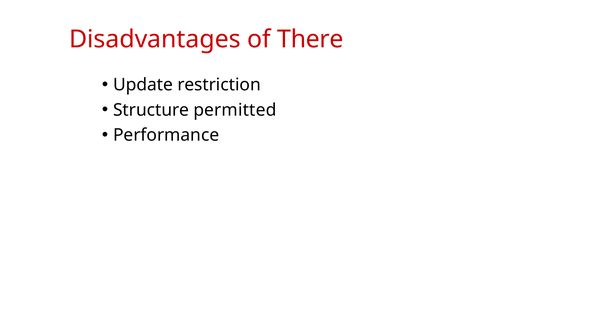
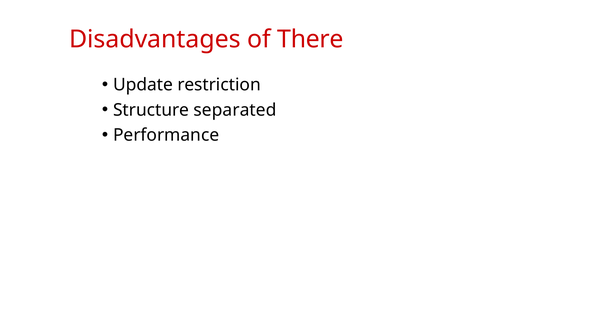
permitted: permitted -> separated
